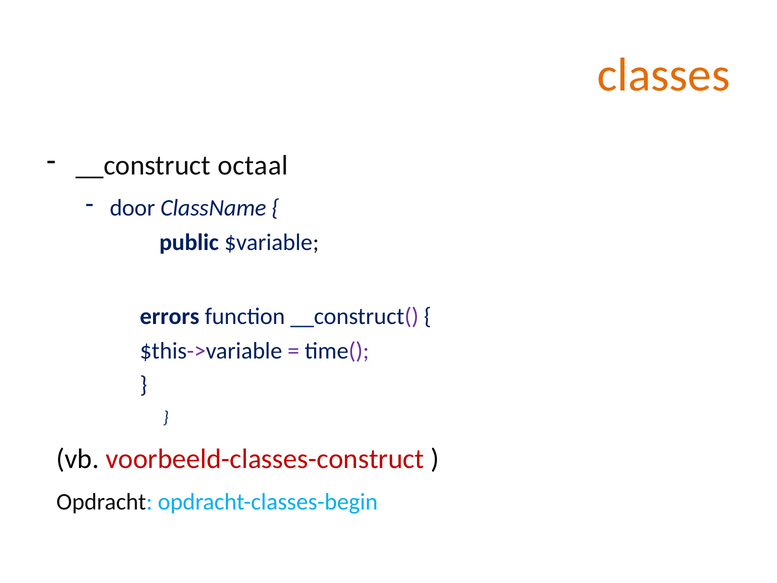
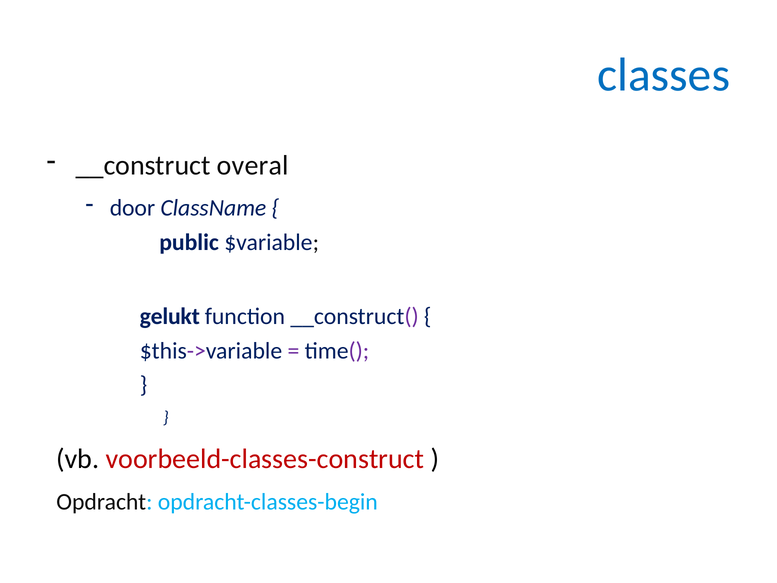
classes colour: orange -> blue
octaal: octaal -> overal
errors: errors -> gelukt
